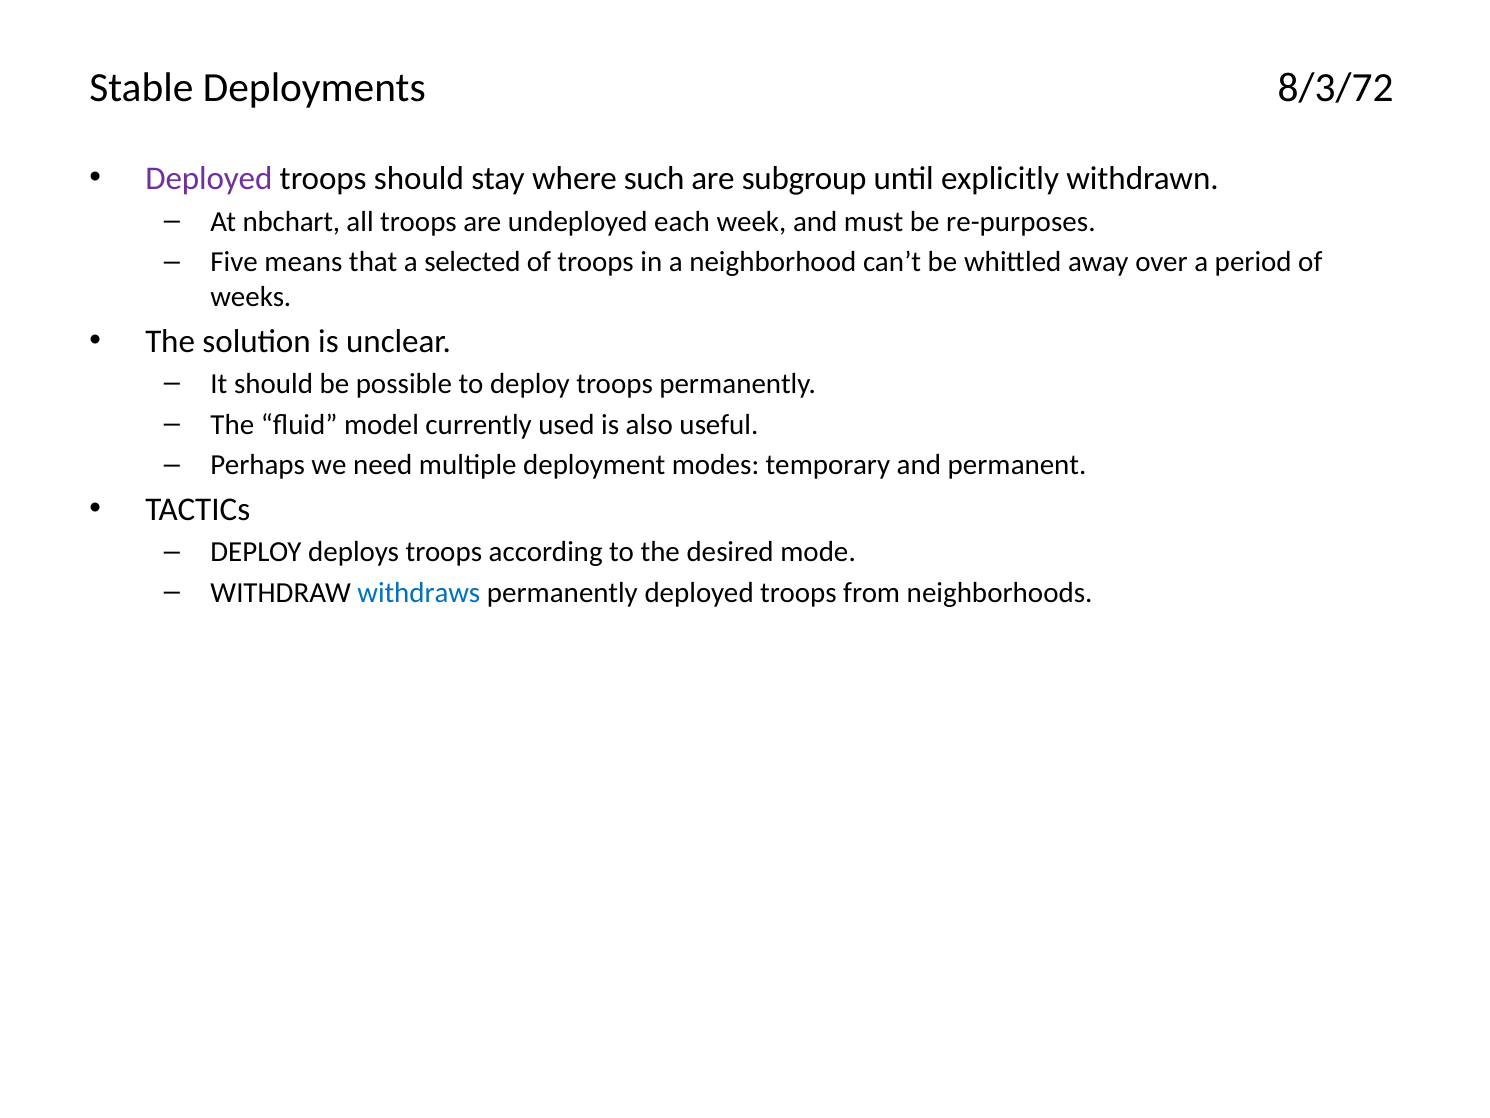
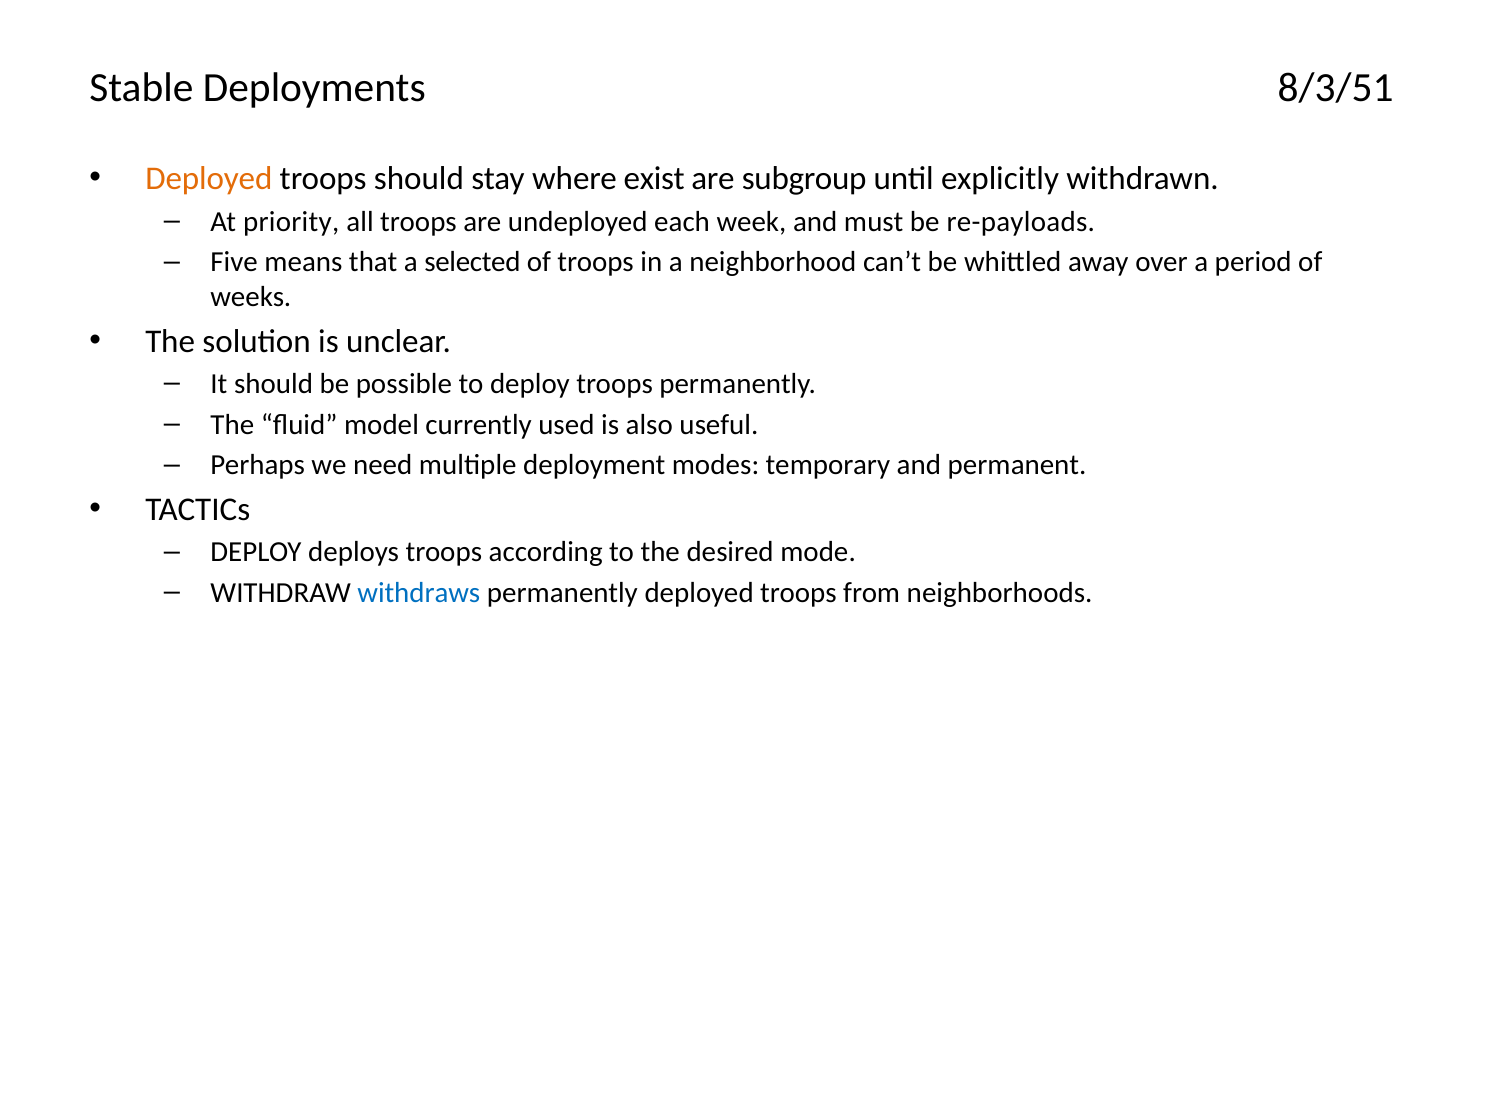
8/3/72: 8/3/72 -> 8/3/51
Deployed at (209, 179) colour: purple -> orange
such: such -> exist
nbchart: nbchart -> priority
re-purposes: re-purposes -> re-payloads
